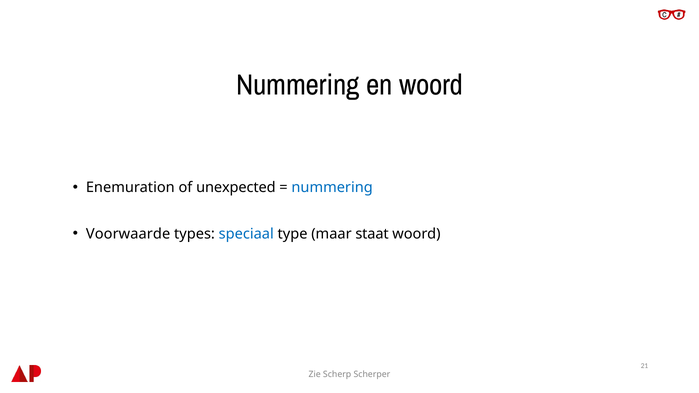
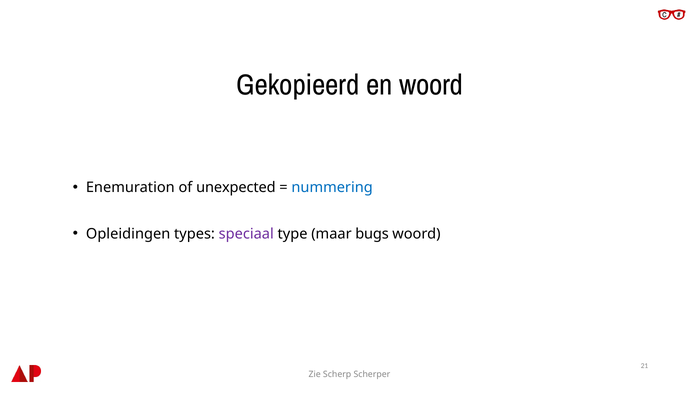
Nummering at (298, 85): Nummering -> Gekopieerd
Voorwaarde: Voorwaarde -> Opleidingen
speciaal colour: blue -> purple
staat: staat -> bugs
